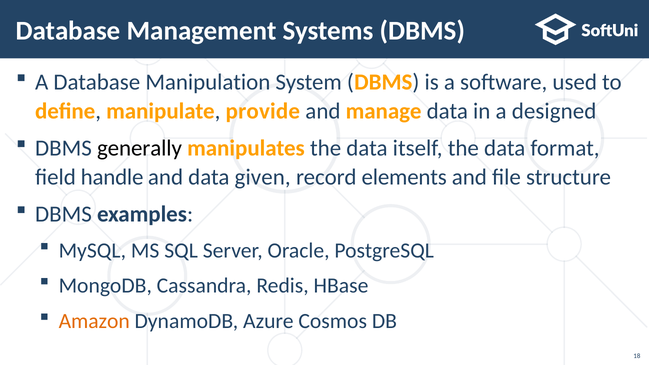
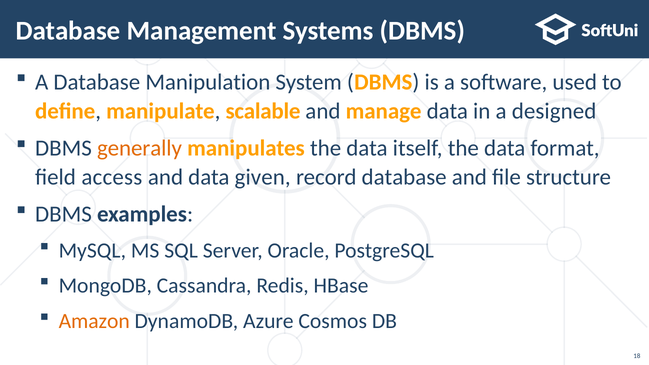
provide: provide -> scalable
generally colour: black -> orange
handle: handle -> access
record elements: elements -> database
